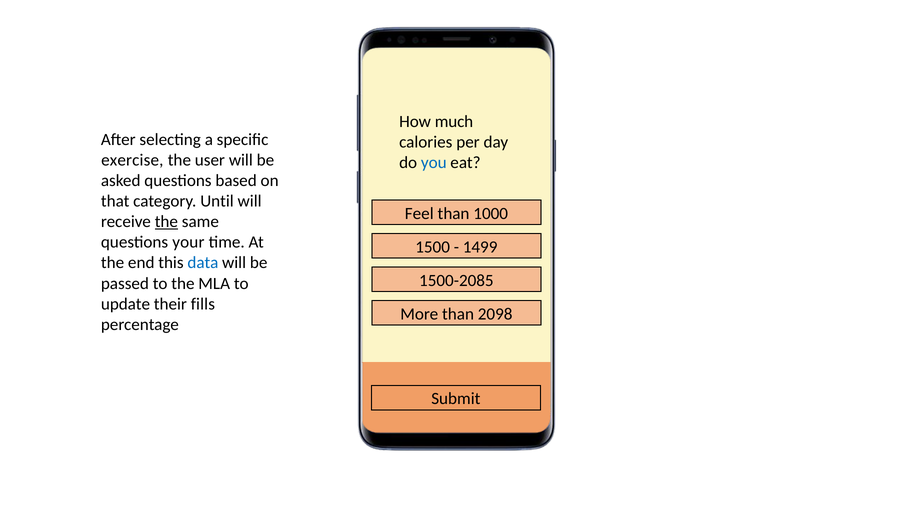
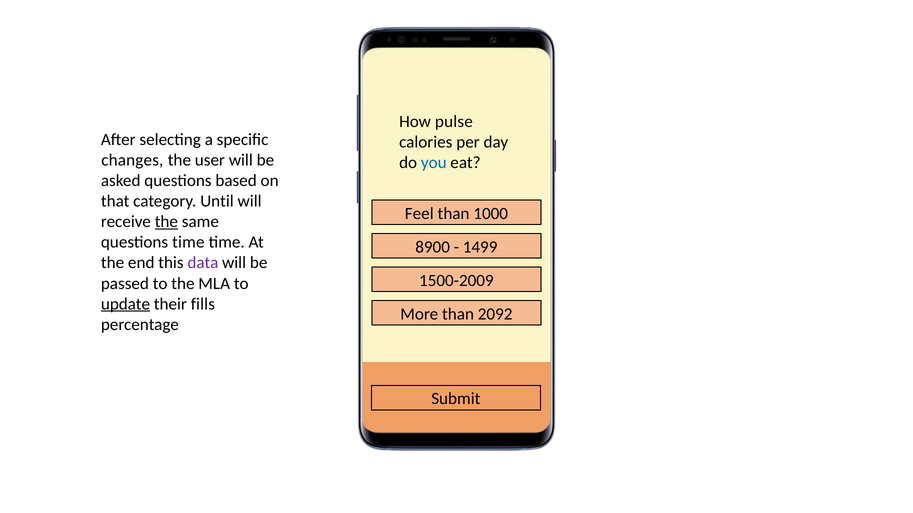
much: much -> pulse
exercise: exercise -> changes
questions your: your -> time
1500: 1500 -> 8900
data colour: blue -> purple
1500-2085: 1500-2085 -> 1500-2009
update underline: none -> present
2098: 2098 -> 2092
